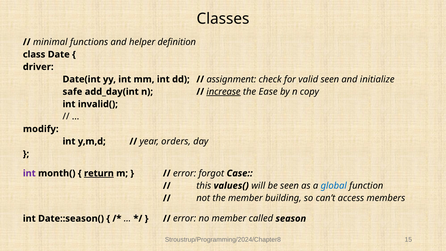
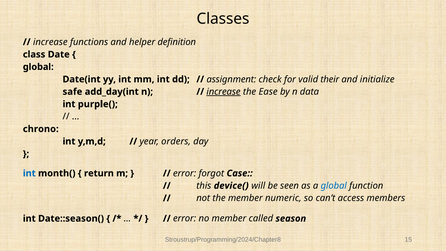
minimal at (50, 42): minimal -> increase
driver at (38, 67): driver -> global
valid seen: seen -> their
copy: copy -> data
invalid(: invalid( -> purple(
modify: modify -> chrono
int at (29, 173) colour: purple -> blue
return underline: present -> none
values(: values( -> device(
building: building -> numeric
